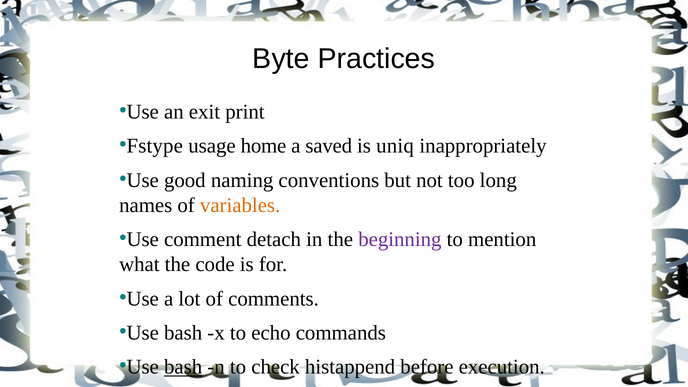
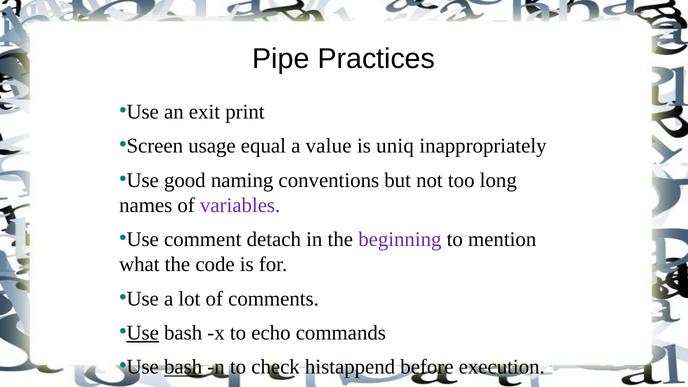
Byte: Byte -> Pipe
Fstype: Fstype -> Screen
home: home -> equal
saved: saved -> value
variables colour: orange -> purple
Use at (143, 333) underline: none -> present
